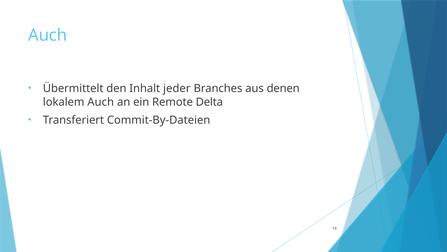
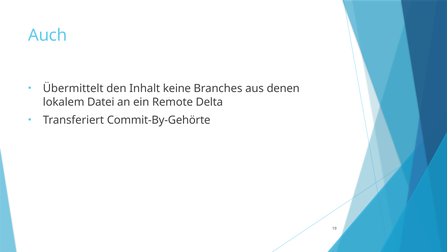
jeder: jeder -> keine
lokalem Auch: Auch -> Datei
Commit-By-Dateien: Commit-By-Dateien -> Commit-By-Gehörte
